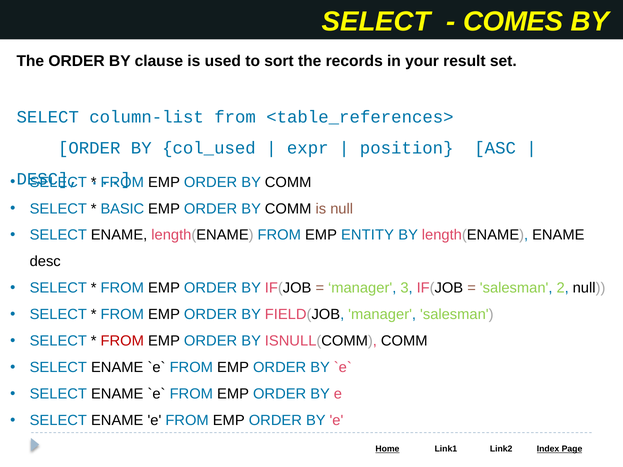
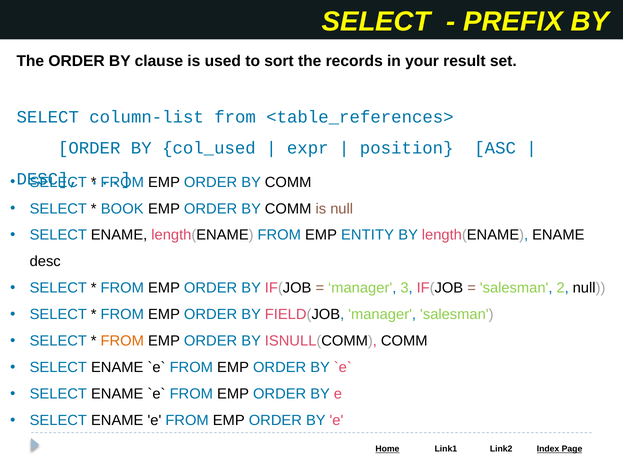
COMES: COMES -> PREFIX
BASIC: BASIC -> BOOK
FROM at (122, 341) colour: red -> orange
